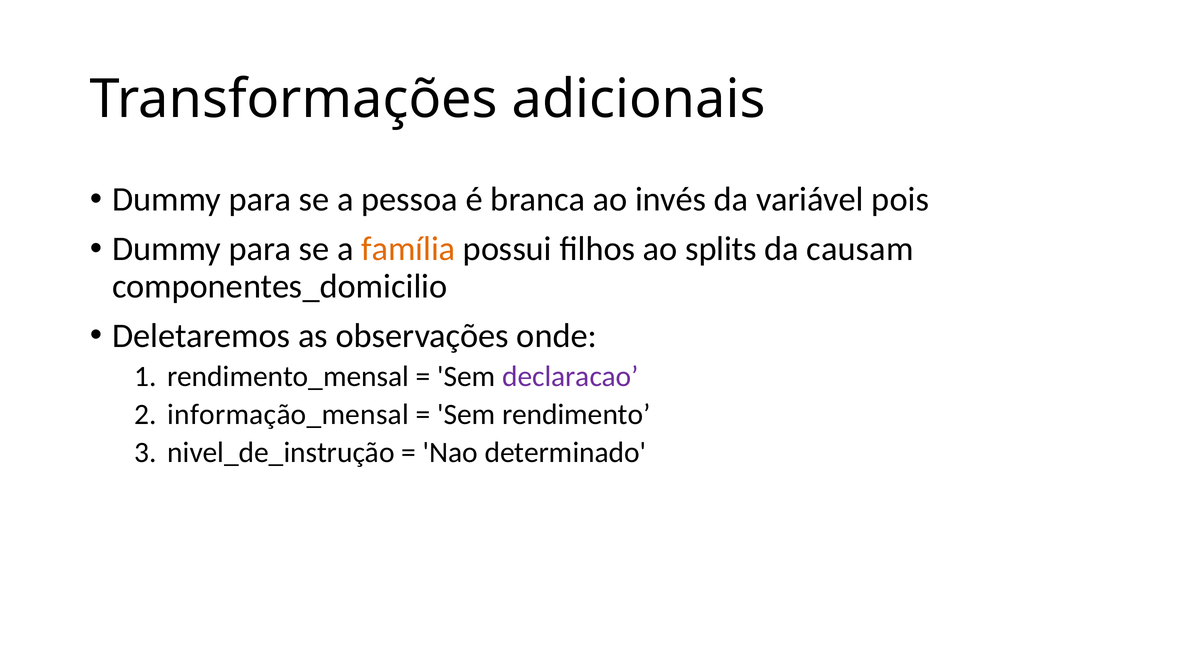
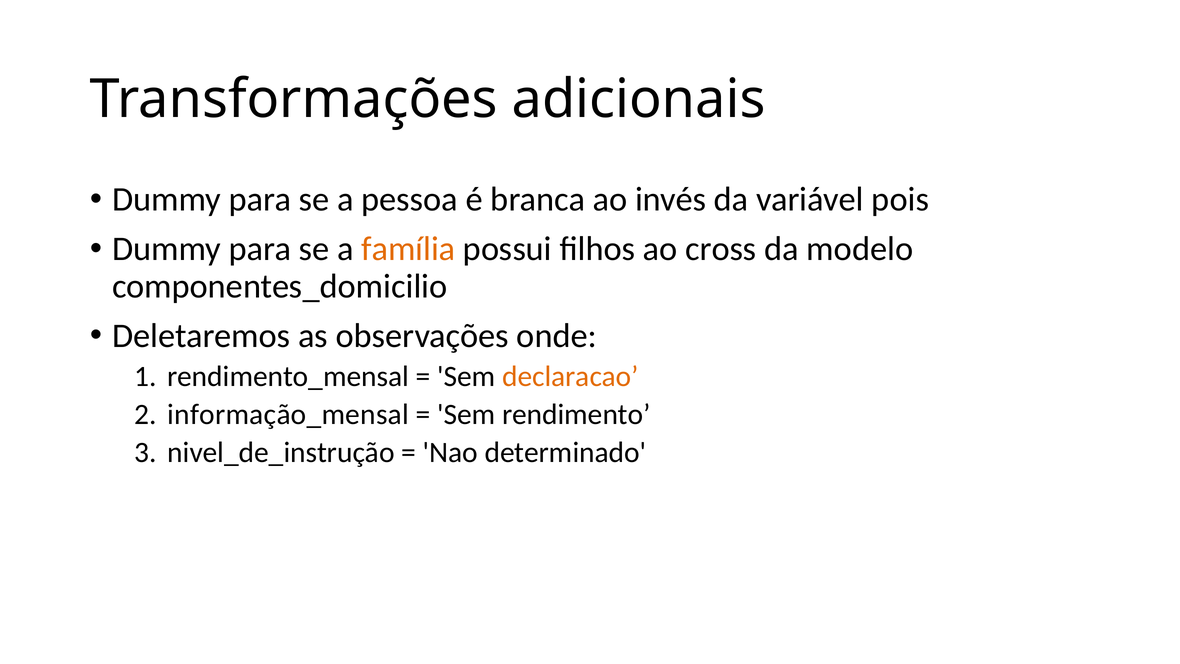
splits: splits -> cross
causam: causam -> modelo
declaracao colour: purple -> orange
